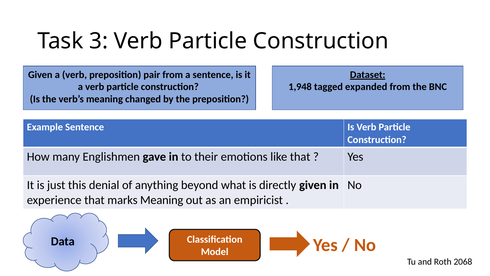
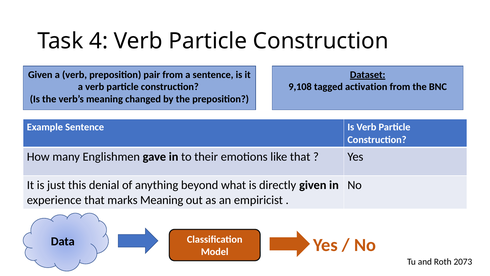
3: 3 -> 4
1,948: 1,948 -> 9,108
expanded: expanded -> activation
2068: 2068 -> 2073
